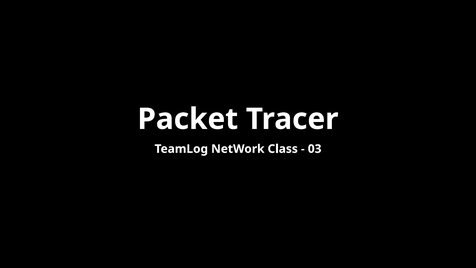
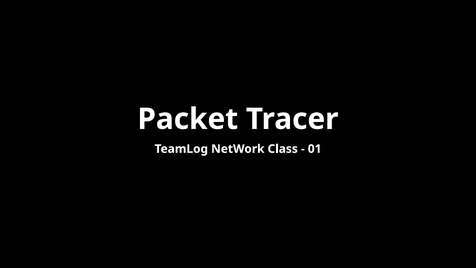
03: 03 -> 01
